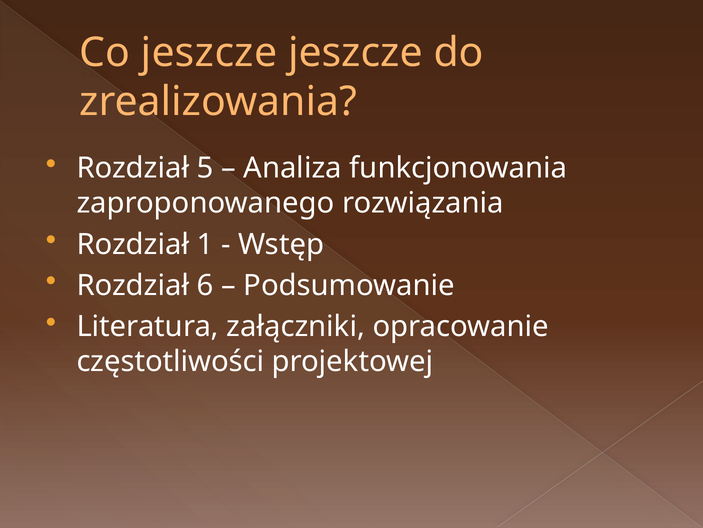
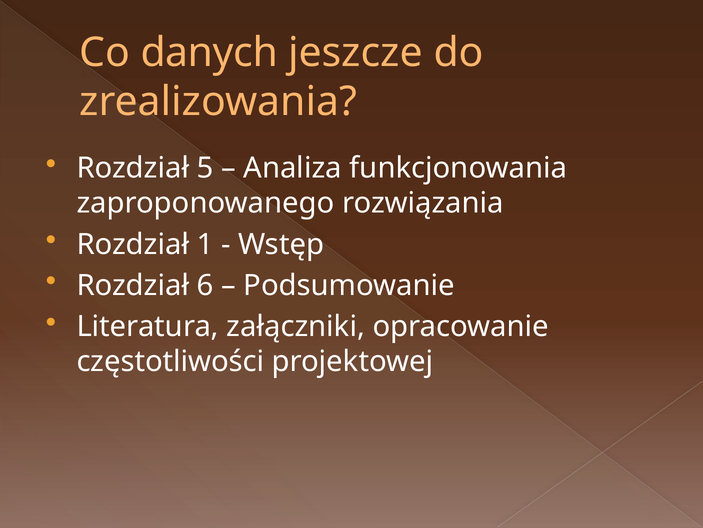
Co jeszcze: jeszcze -> danych
